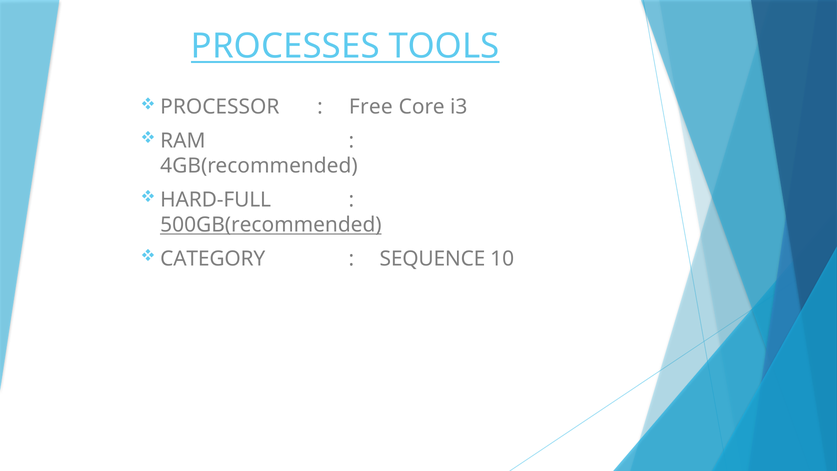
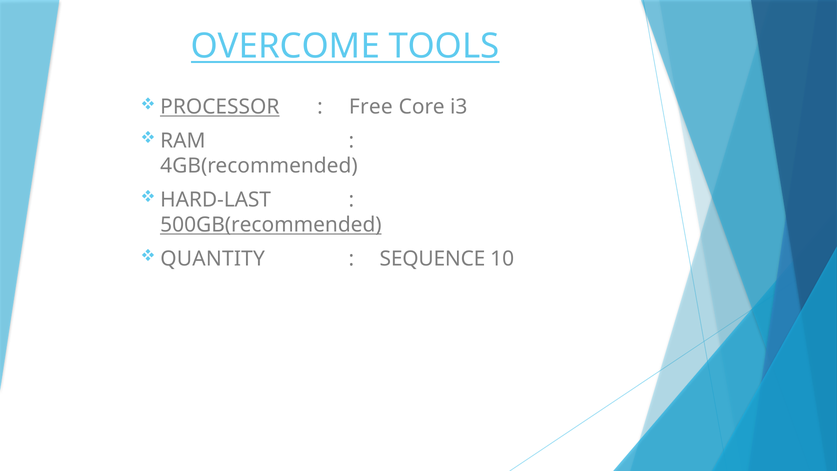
PROCESSES: PROCESSES -> OVERCOME
PROCESSOR underline: none -> present
HARD-FULL: HARD-FULL -> HARD-LAST
CATEGORY: CATEGORY -> QUANTITY
